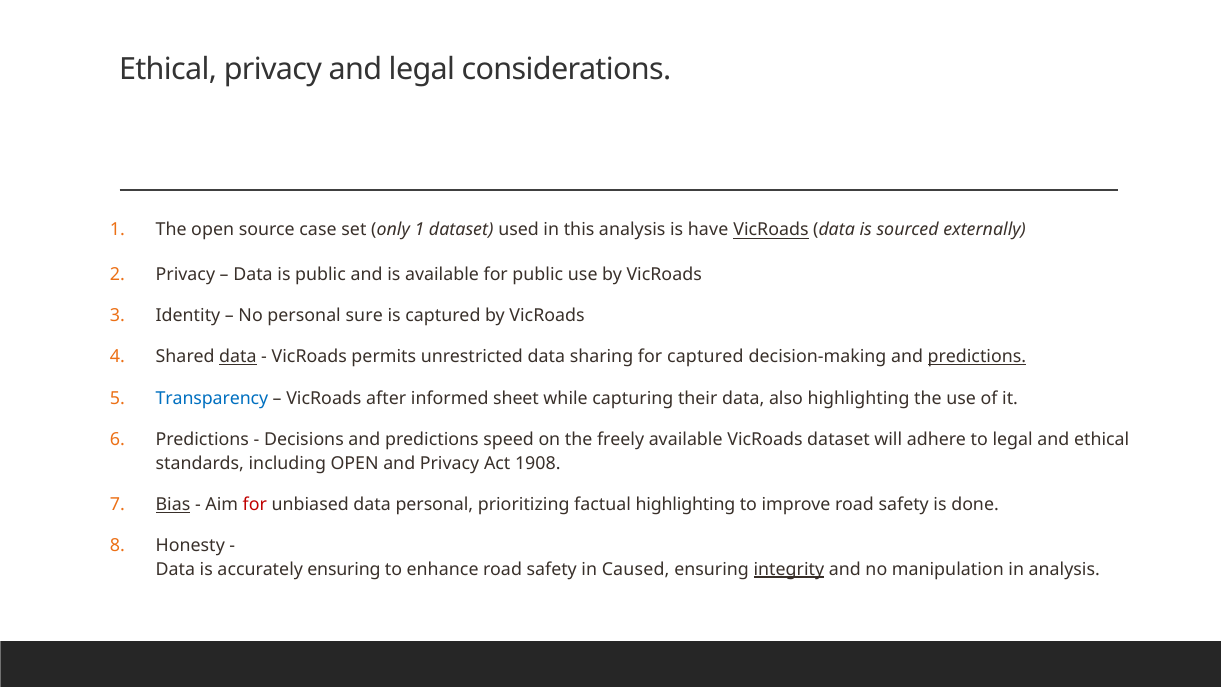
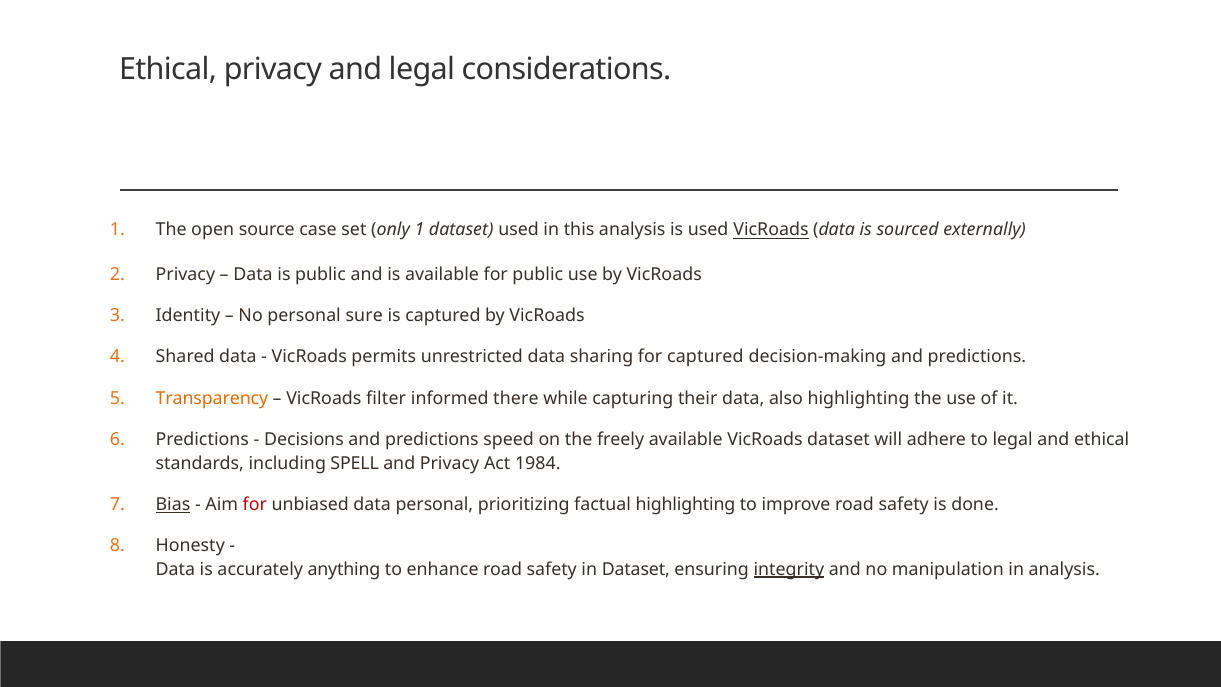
is have: have -> used
data at (238, 357) underline: present -> none
predictions at (977, 357) underline: present -> none
Transparency colour: blue -> orange
after: after -> filter
sheet: sheet -> there
including OPEN: OPEN -> SPELL
1908: 1908 -> 1984
accurately ensuring: ensuring -> anything
in Caused: Caused -> Dataset
